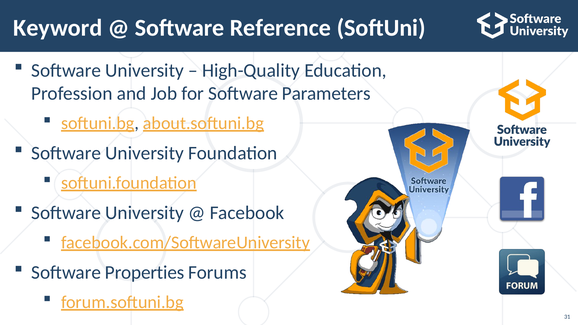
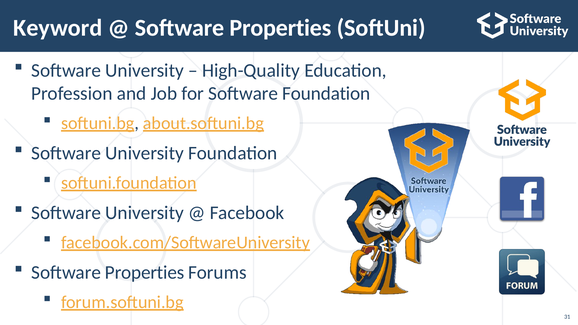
Reference at (280, 28): Reference -> Properties
Software Parameters: Parameters -> Foundation
